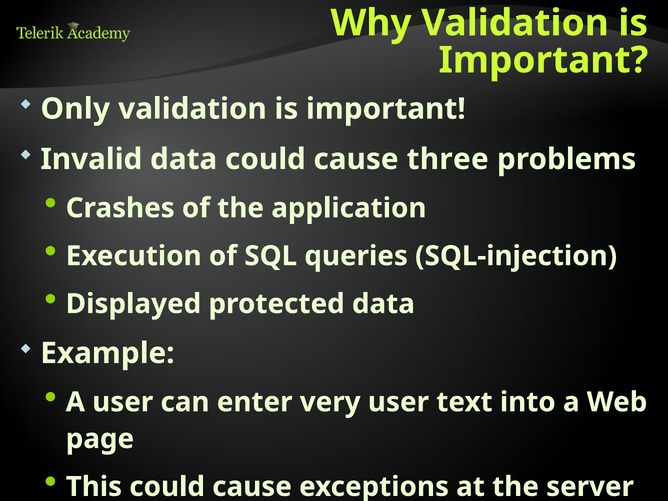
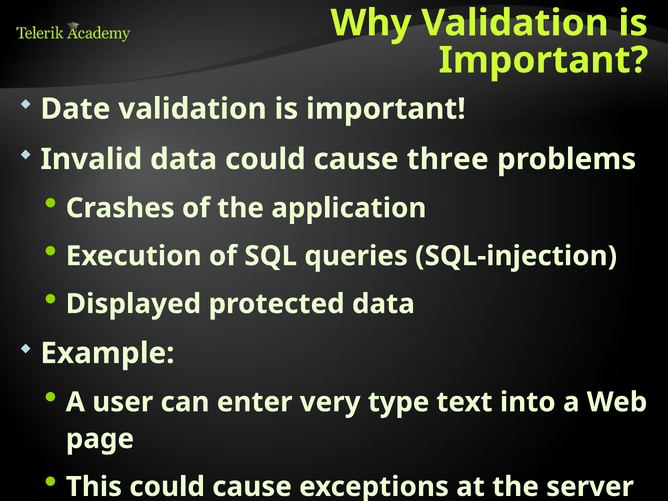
Only: Only -> Date
very user: user -> type
